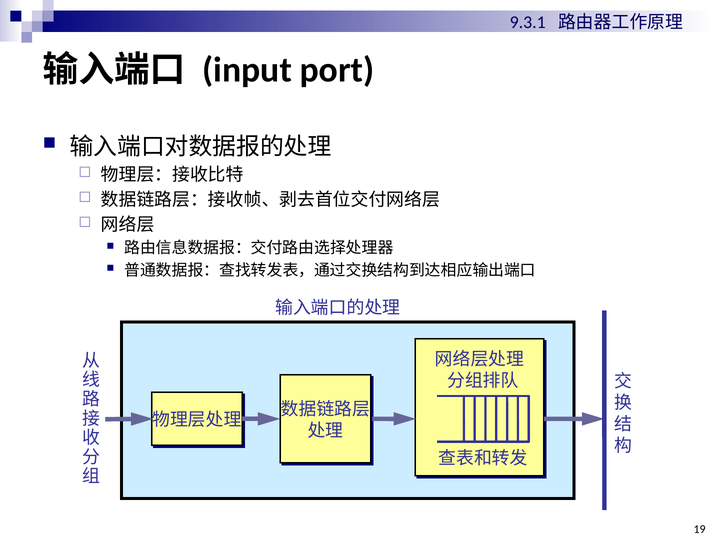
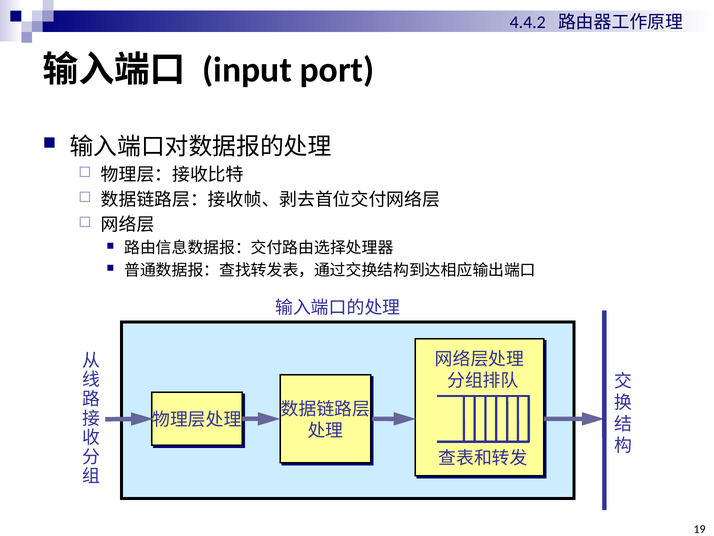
9.3.1: 9.3.1 -> 4.4.2
